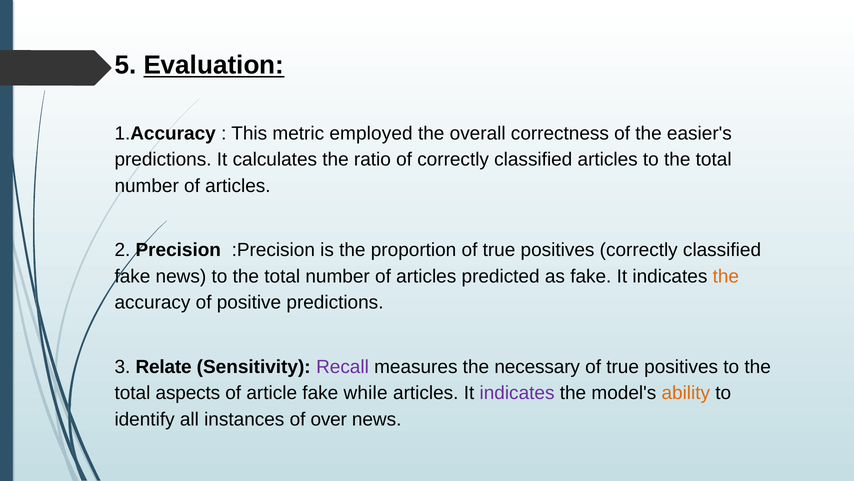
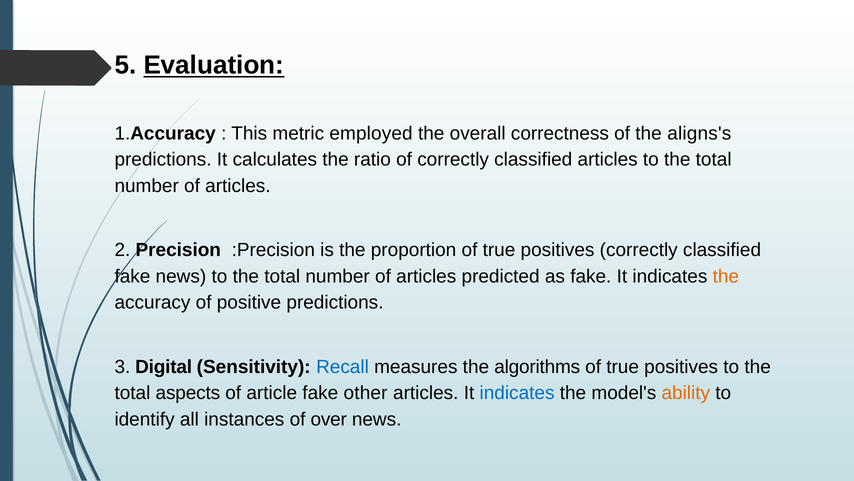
easier's: easier's -> aligns's
Relate: Relate -> Digital
Recall colour: purple -> blue
necessary: necessary -> algorithms
while: while -> other
indicates at (517, 393) colour: purple -> blue
